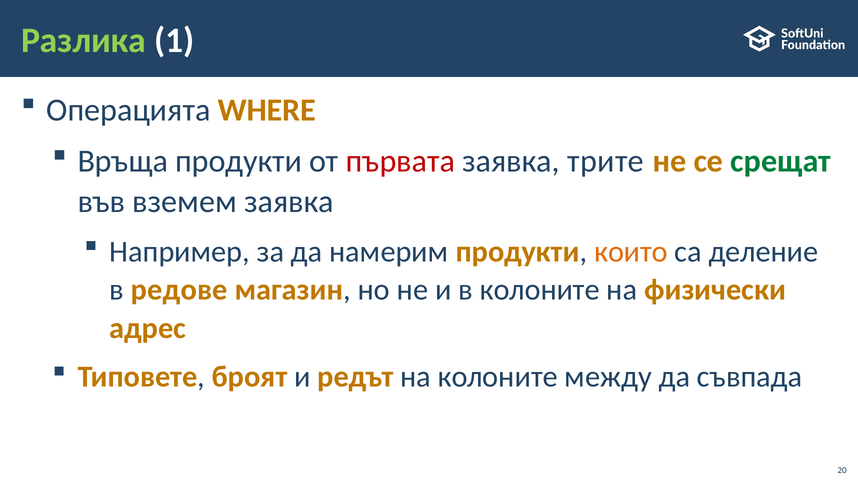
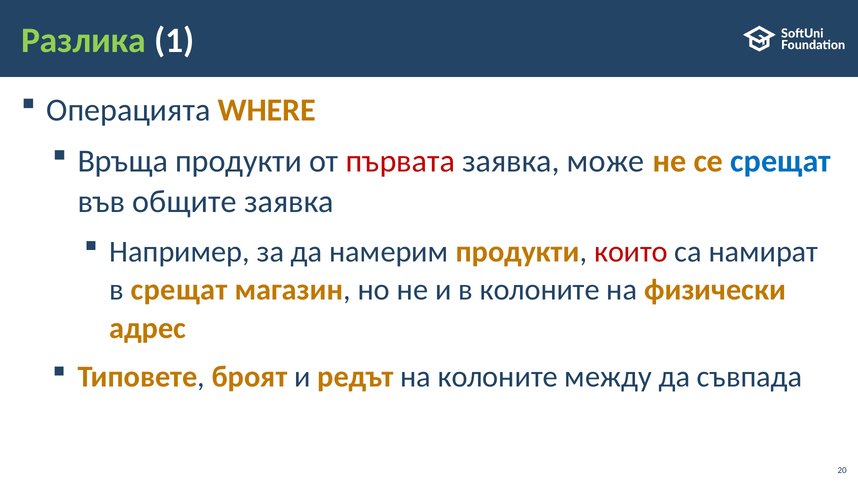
трите: трите -> може
срещат at (781, 161) colour: green -> blue
вземем: вземем -> общите
които colour: orange -> red
деление: деление -> намират
в редове: редове -> срещат
